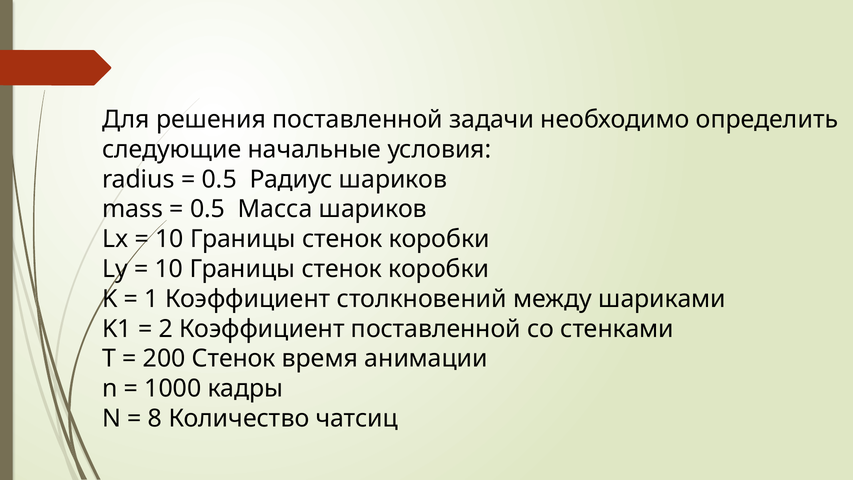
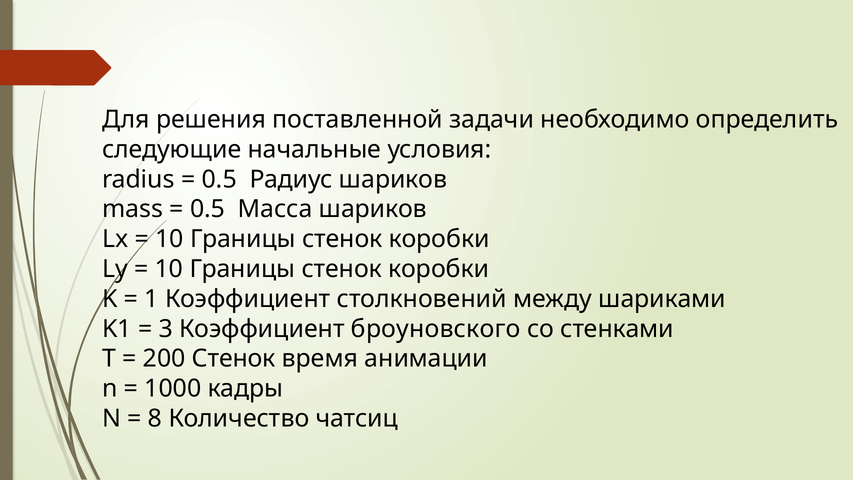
2: 2 -> 3
Коэффициент поставленной: поставленной -> броуновского
